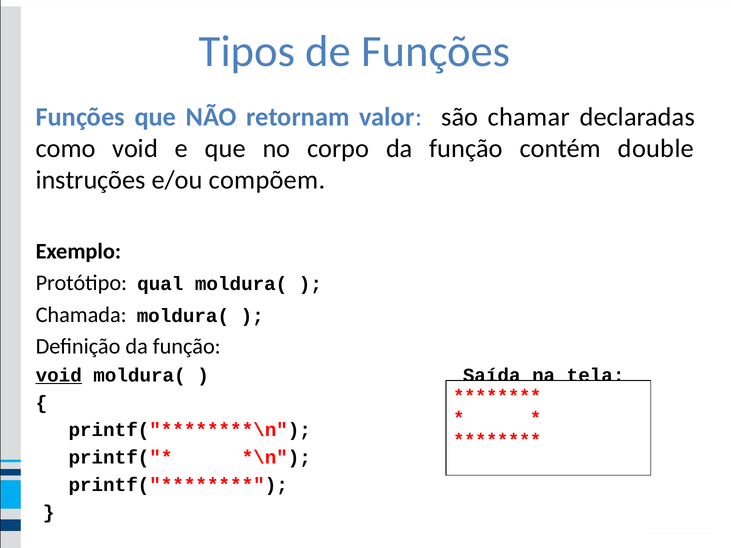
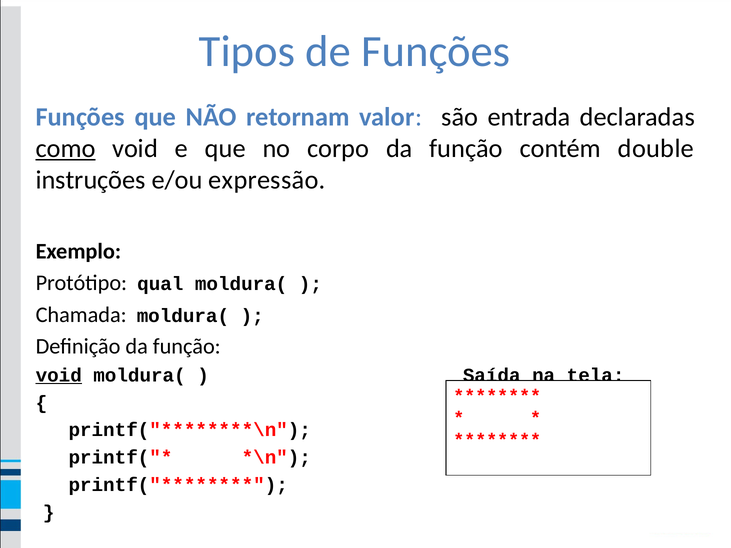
chamar: chamar -> entrada
como underline: none -> present
compõem: compõem -> expressão
